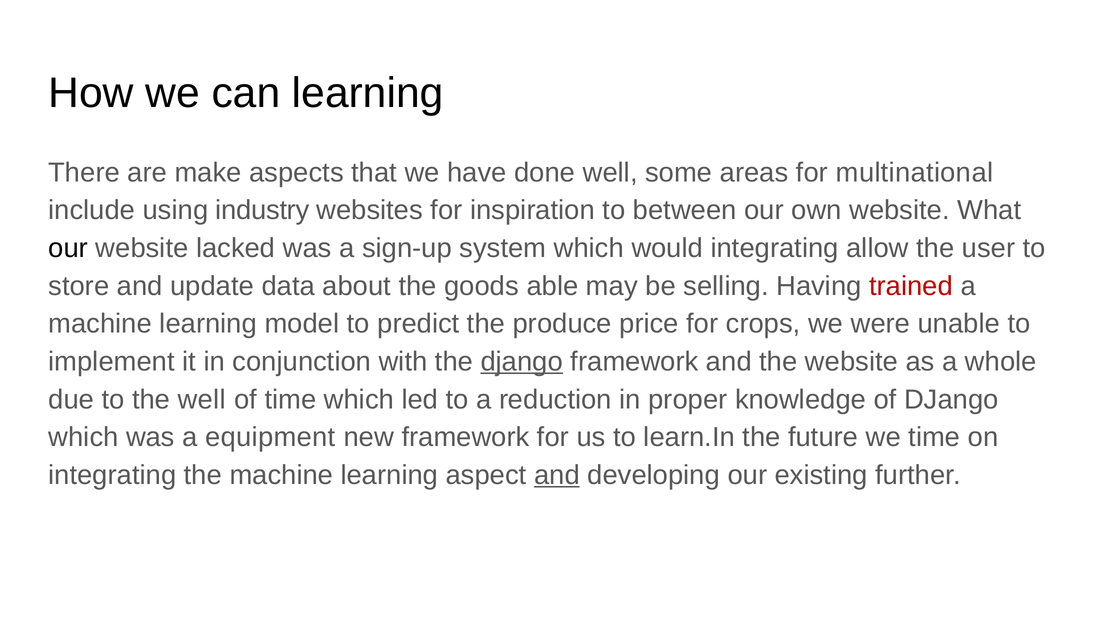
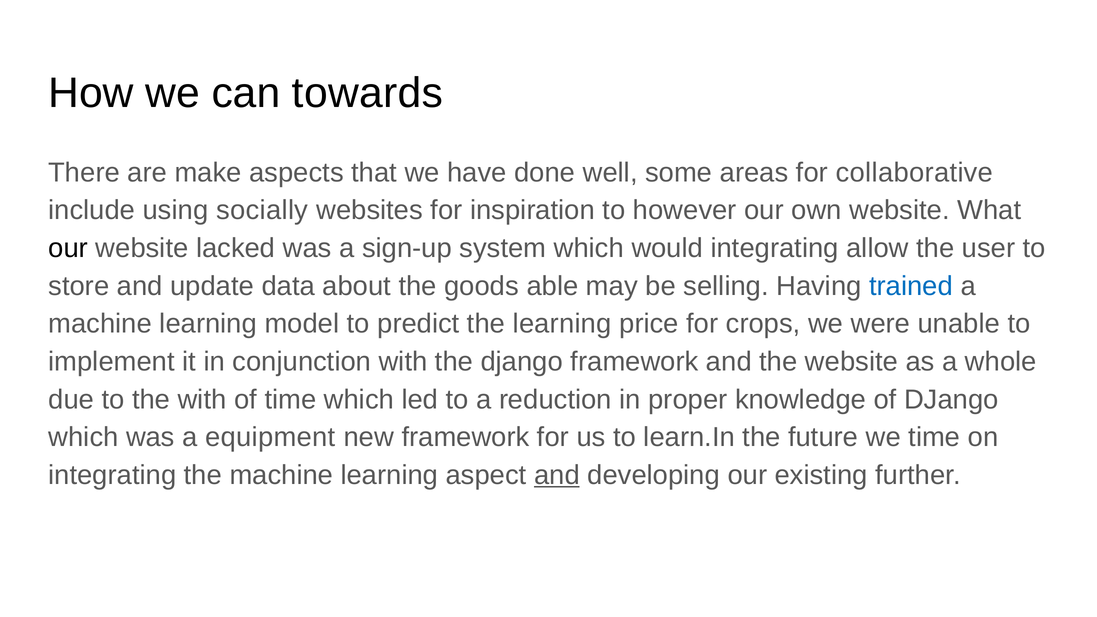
can learning: learning -> towards
multinational: multinational -> collaborative
industry: industry -> socially
between: between -> however
trained colour: red -> blue
the produce: produce -> learning
django at (522, 362) underline: present -> none
the well: well -> with
